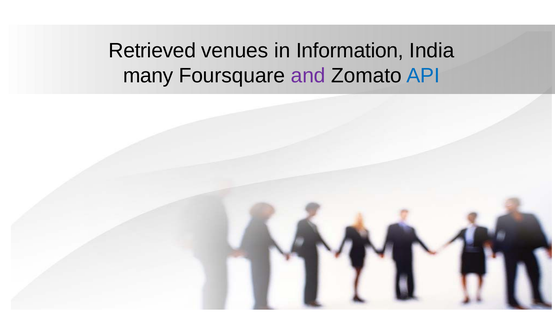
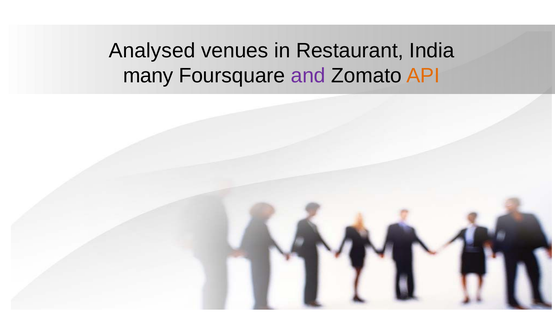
Retrieved: Retrieved -> Analysed
Information: Information -> Restaurant
API colour: blue -> orange
